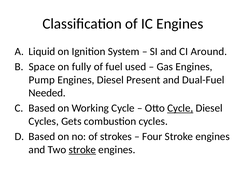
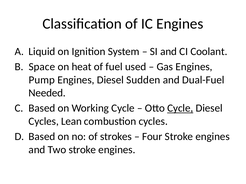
Around: Around -> Coolant
fully: fully -> heat
Present: Present -> Sudden
Gets: Gets -> Lean
stroke at (82, 150) underline: present -> none
